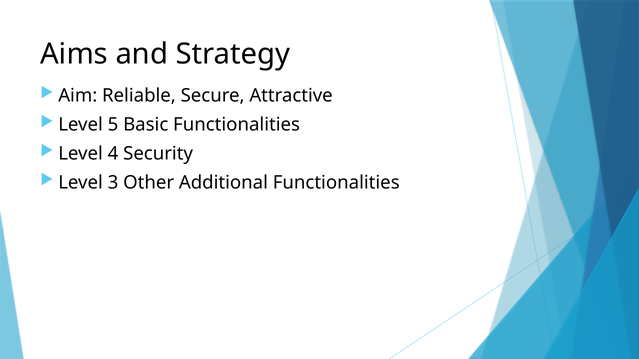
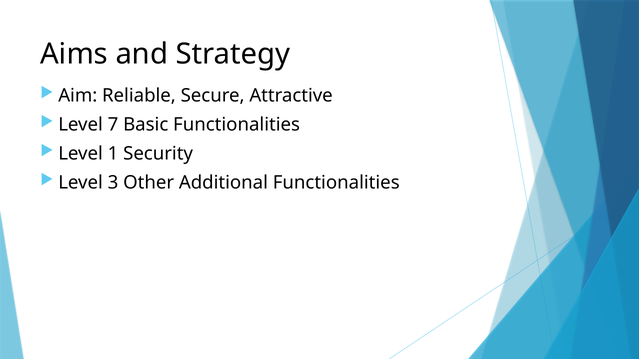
5: 5 -> 7
4: 4 -> 1
